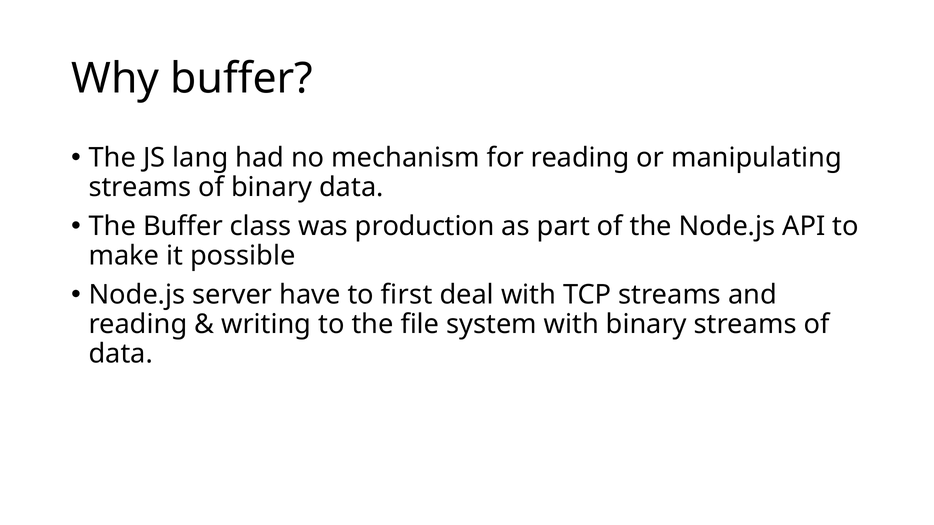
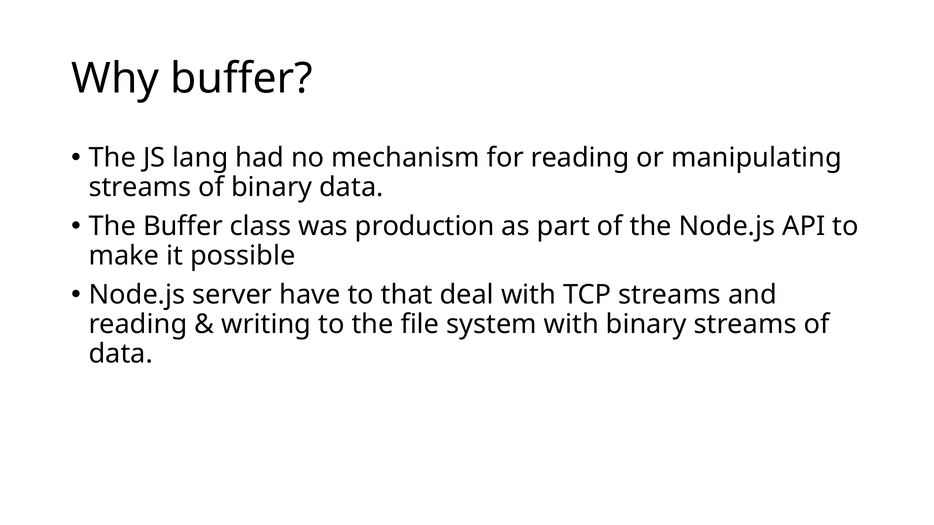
first: first -> that
